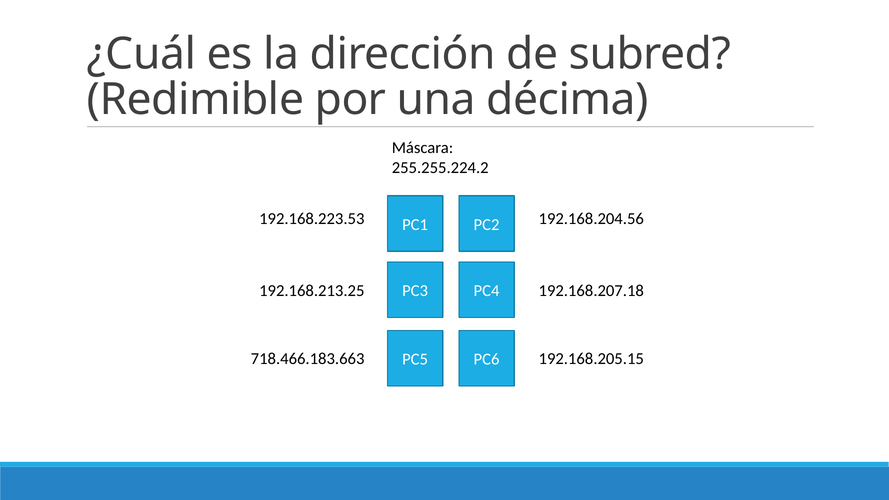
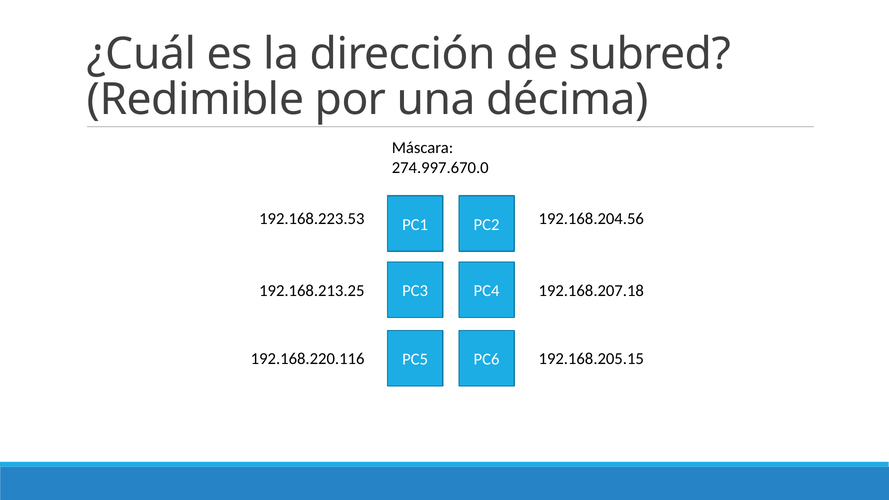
255.255.224.2: 255.255.224.2 -> 274.997.670.0
718.466.183.663: 718.466.183.663 -> 192.168.220.116
